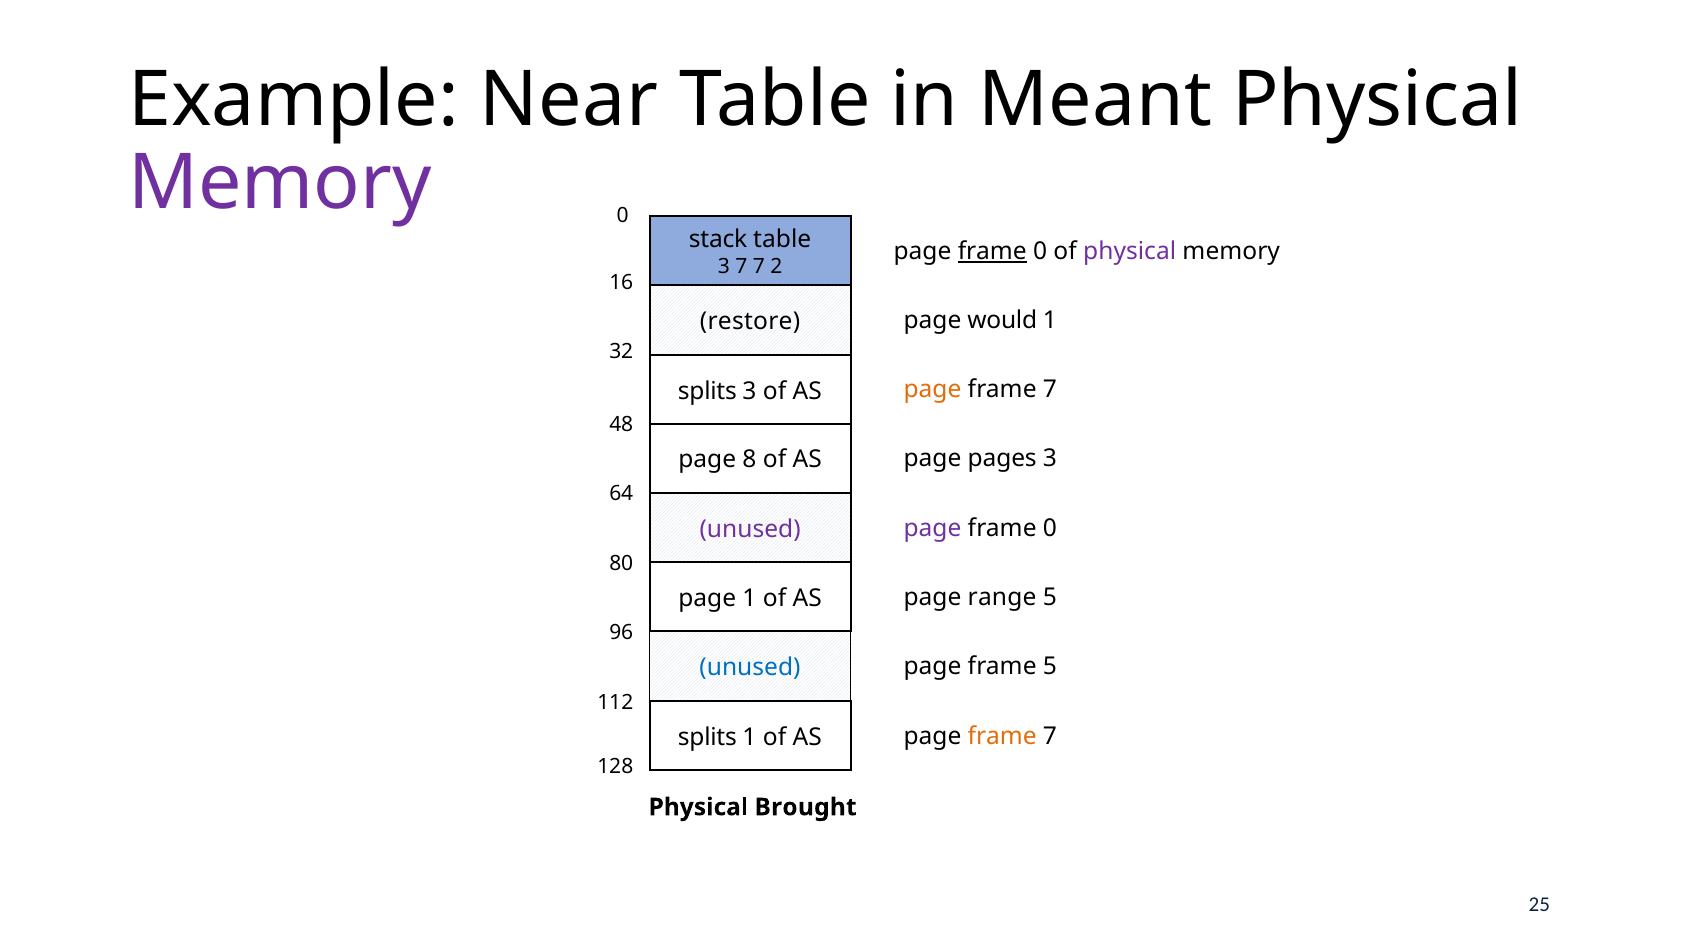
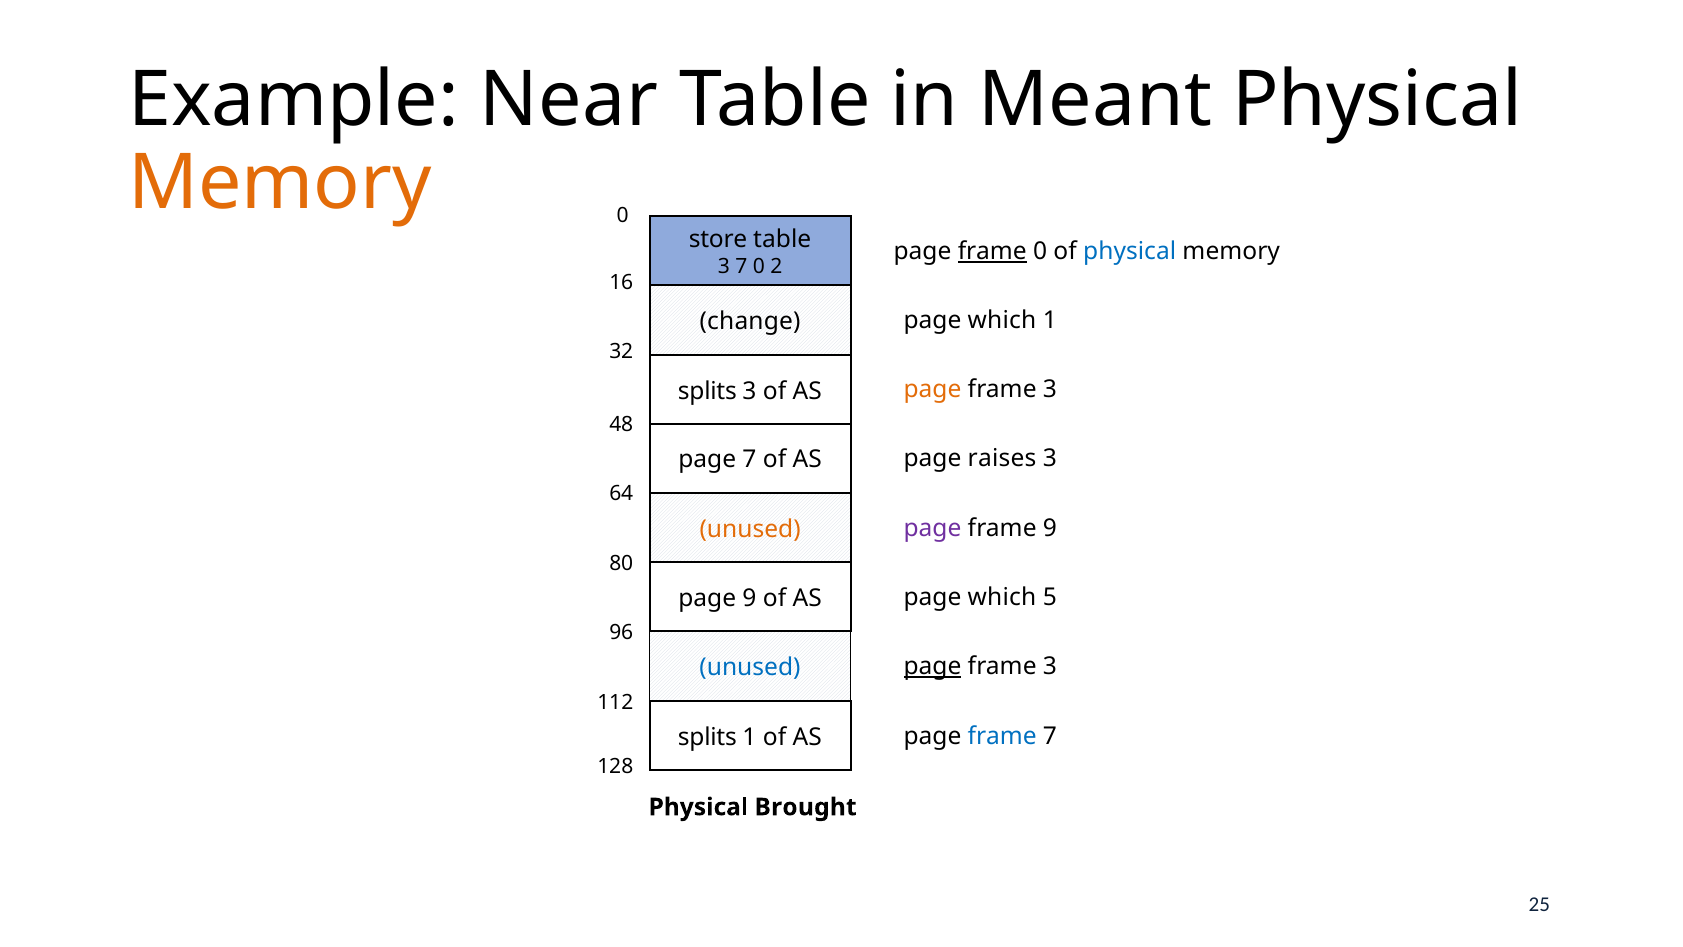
Memory at (280, 183) colour: purple -> orange
stack: stack -> store
physical at (1130, 251) colour: purple -> blue
7 7: 7 -> 0
would at (1002, 320): would -> which
restore: restore -> change
7 at (1050, 390): 7 -> 3
pages: pages -> raises
page 8: 8 -> 7
0 at (1050, 528): 0 -> 9
unused at (750, 529) colour: purple -> orange
range at (1002, 597): range -> which
1 at (749, 598): 1 -> 9
page at (932, 666) underline: none -> present
5 at (1050, 666): 5 -> 3
frame at (1002, 736) colour: orange -> blue
